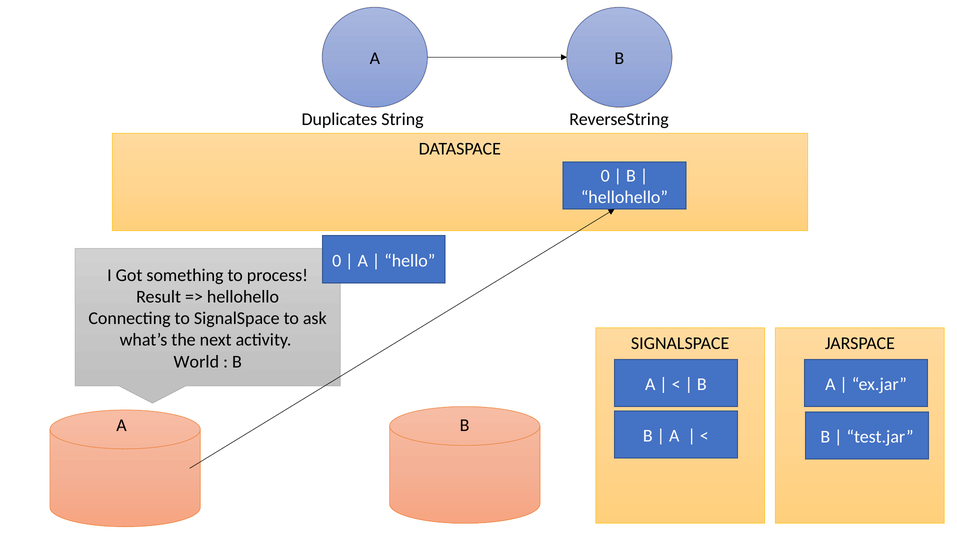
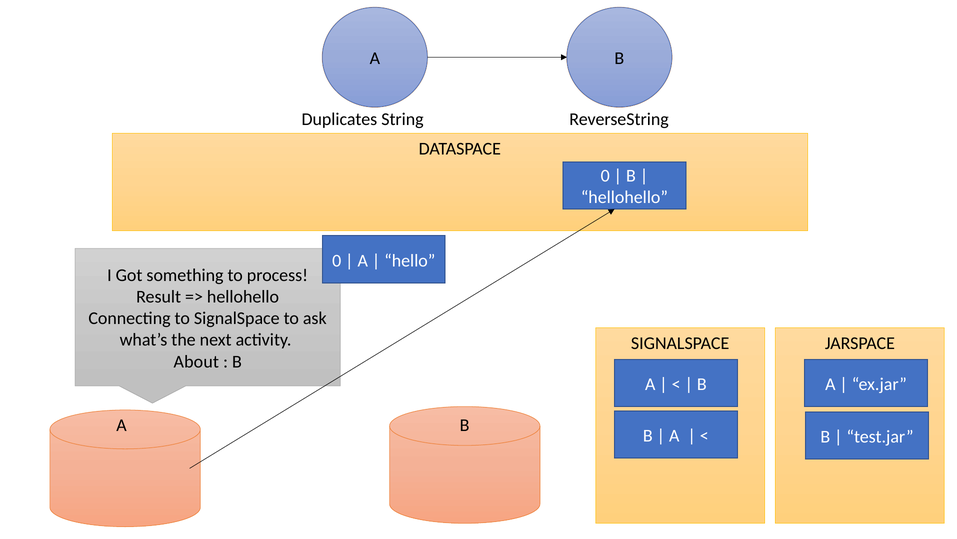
World: World -> About
